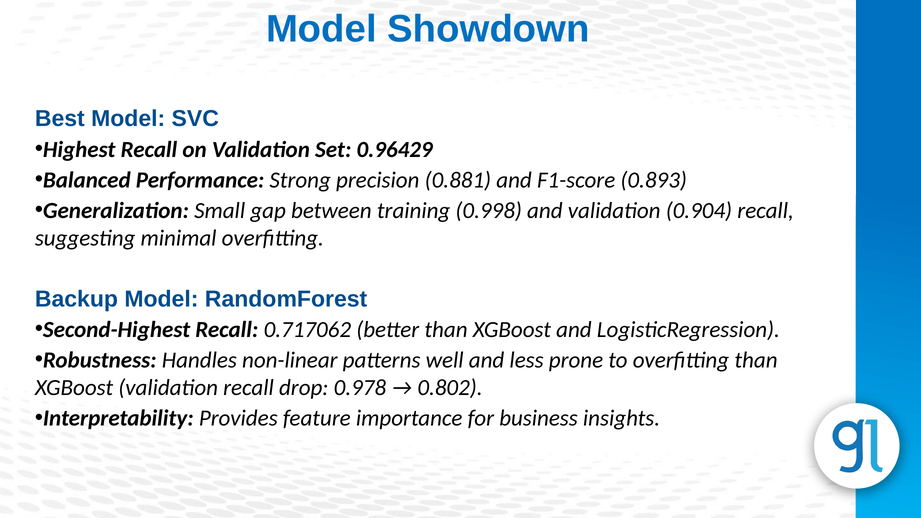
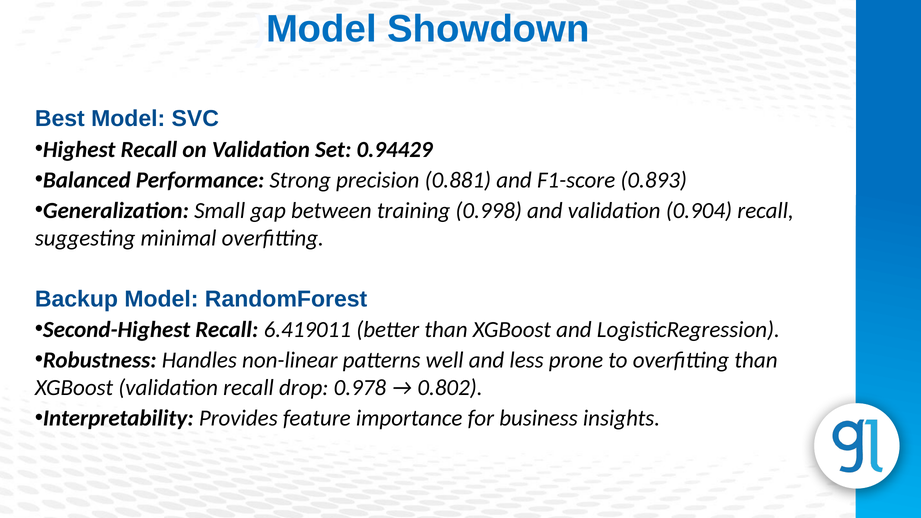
0.96429: 0.96429 -> 0.94429
0.717062: 0.717062 -> 6.419011
